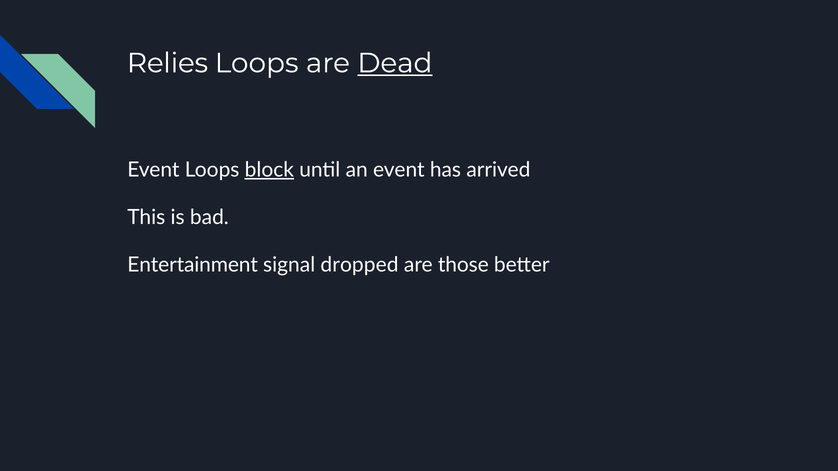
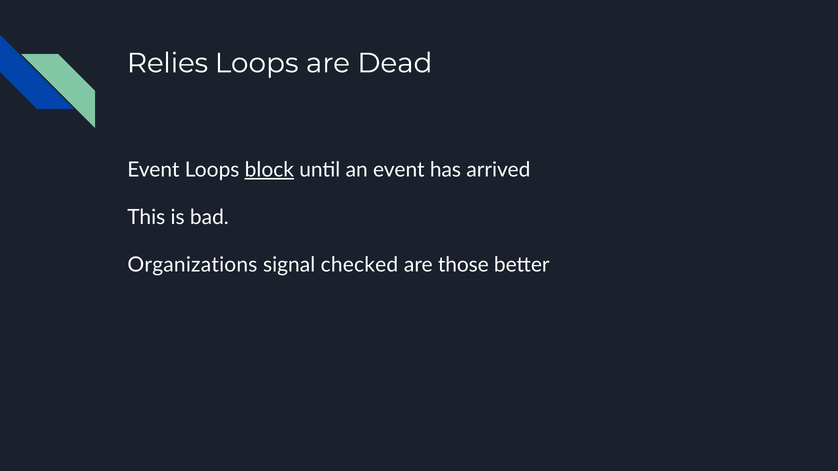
Dead underline: present -> none
Entertainment: Entertainment -> Organizations
dropped: dropped -> checked
